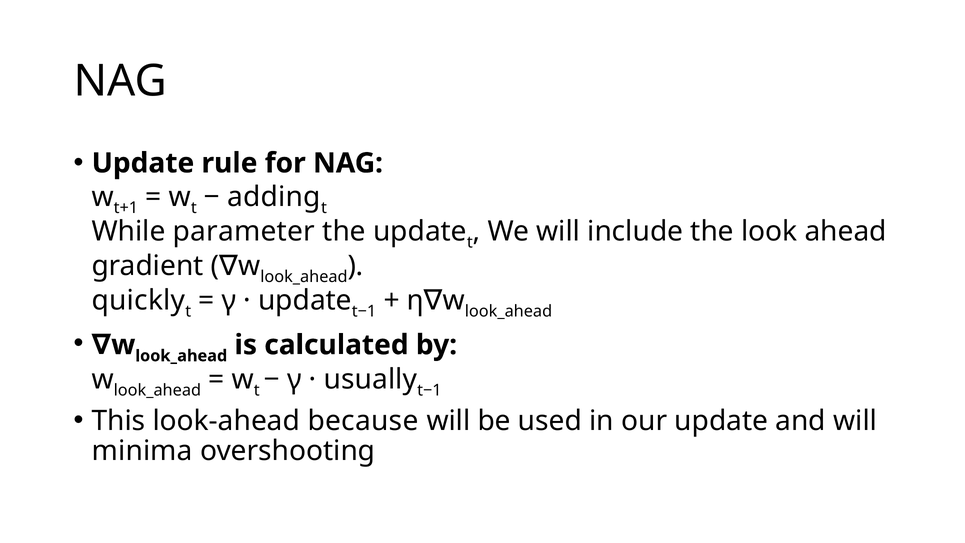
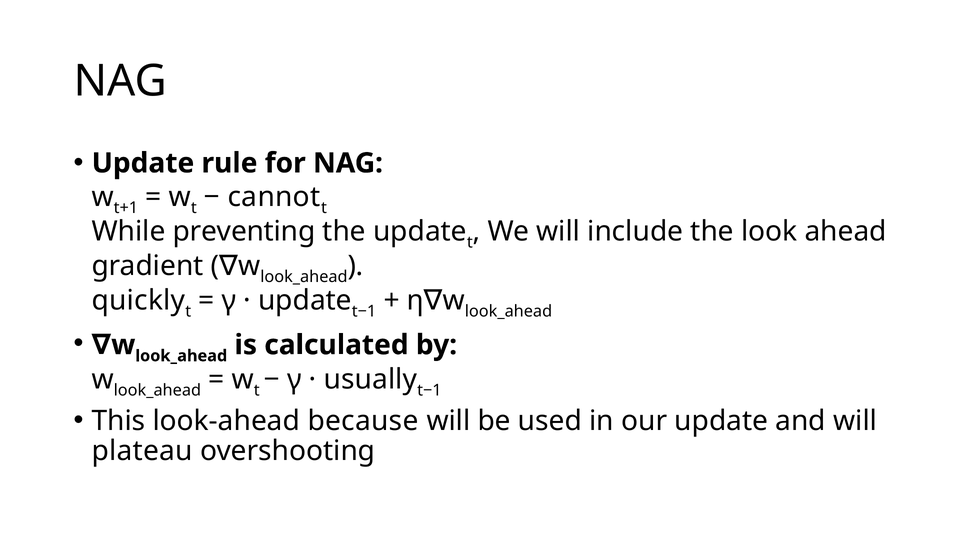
adding: adding -> cannot
parameter: parameter -> preventing
minima: minima -> plateau
